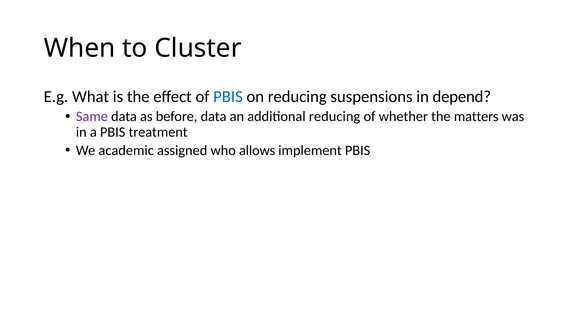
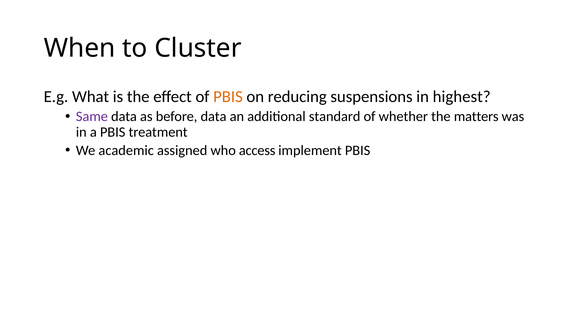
PBIS at (228, 97) colour: blue -> orange
depend: depend -> highest
additional reducing: reducing -> standard
allows: allows -> access
